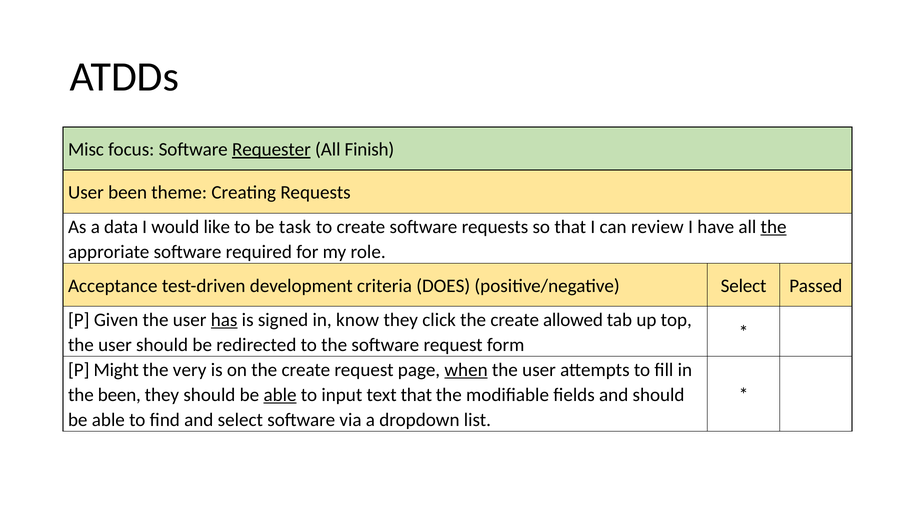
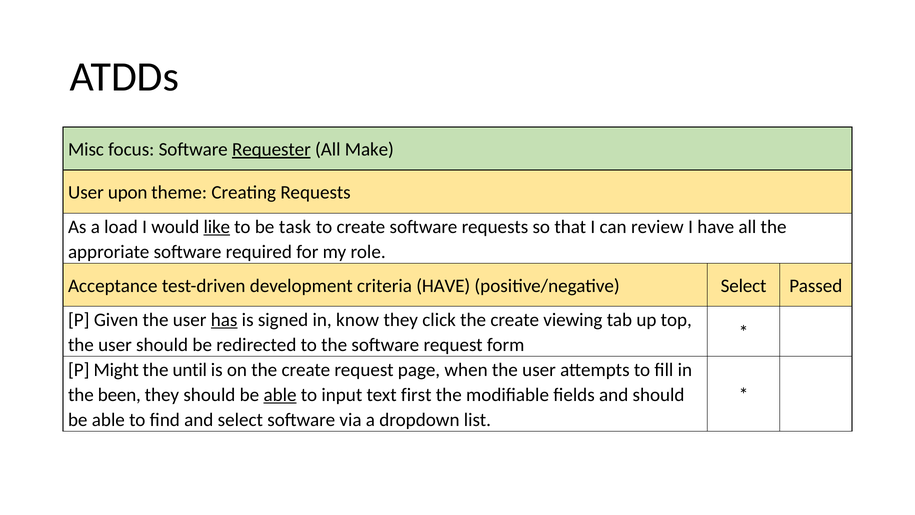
Finish: Finish -> Make
User been: been -> upon
data: data -> load
like underline: none -> present
the at (774, 227) underline: present -> none
criteria DOES: DOES -> HAVE
allowed: allowed -> viewing
very: very -> until
when underline: present -> none
text that: that -> first
